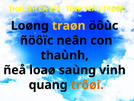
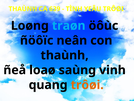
traøn colour: yellow -> light blue
